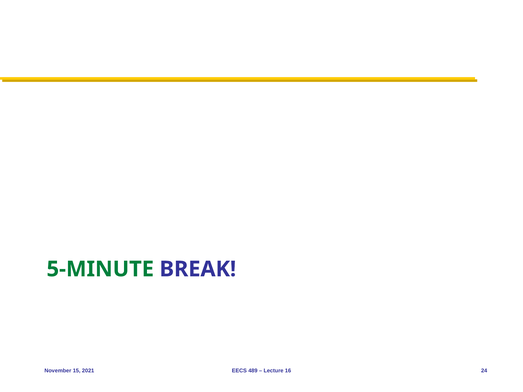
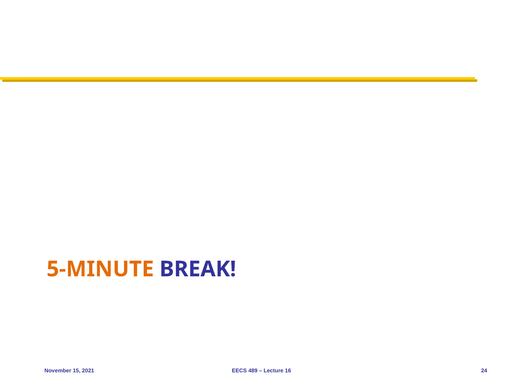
5-MINUTE colour: green -> orange
